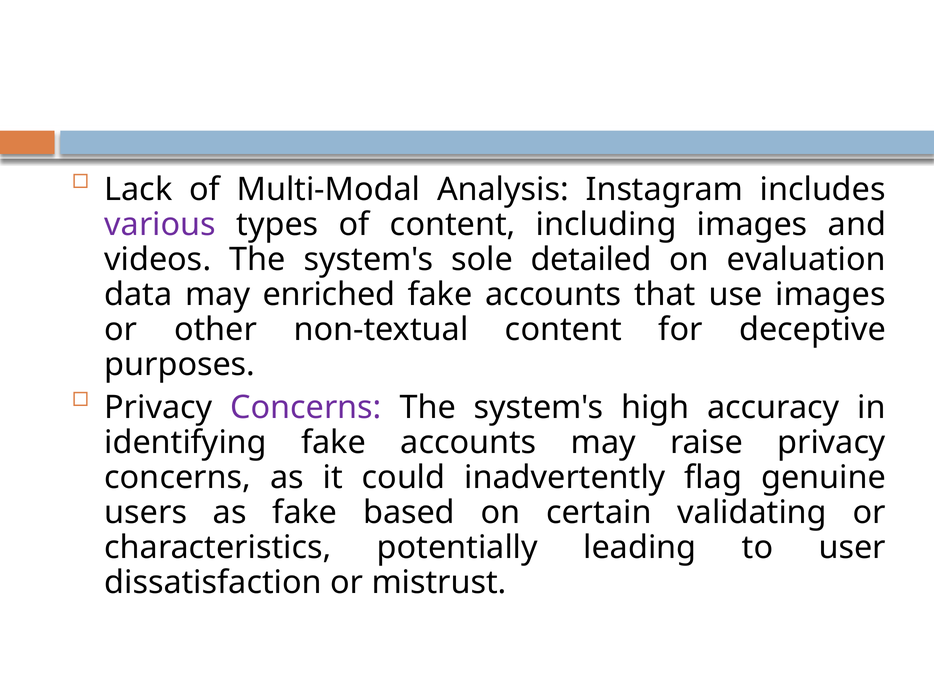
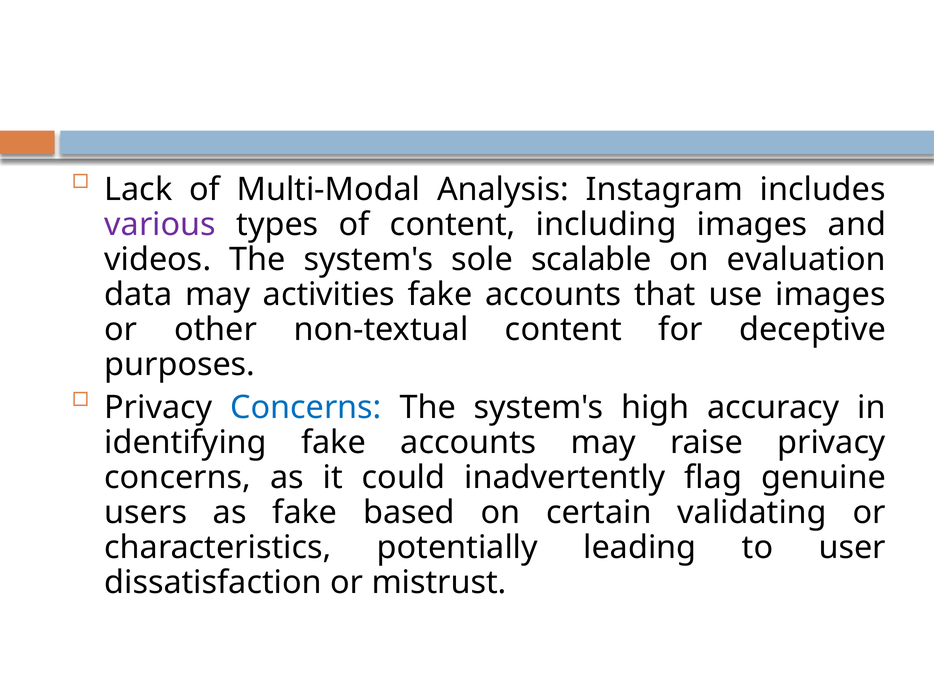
detailed: detailed -> scalable
enriched: enriched -> activities
Concerns at (306, 408) colour: purple -> blue
